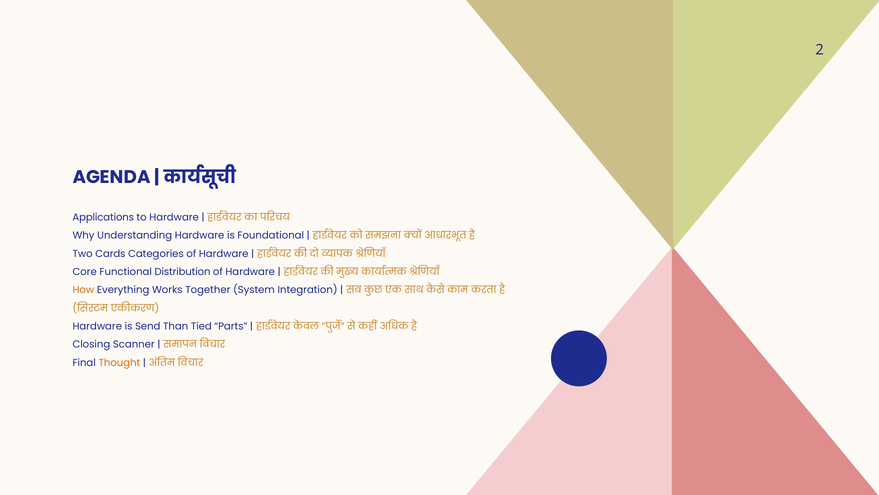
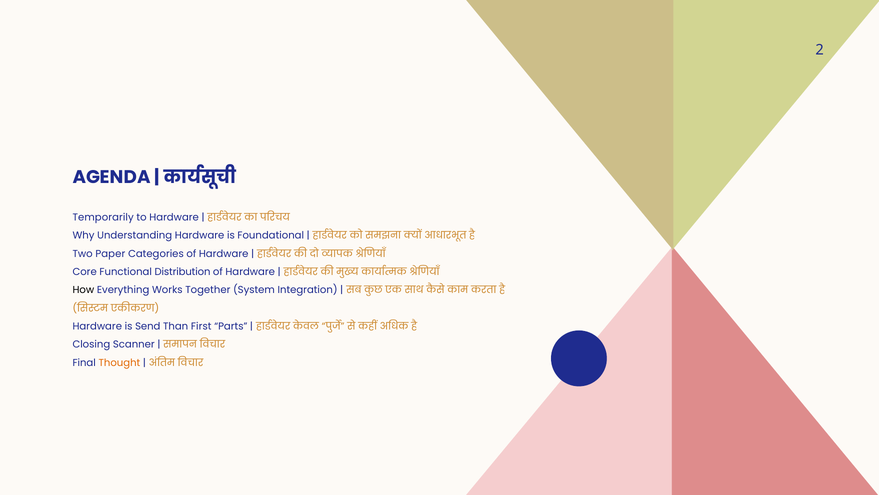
Applications: Applications -> Temporarily
Cards: Cards -> Paper
How colour: orange -> black
Tied: Tied -> First
